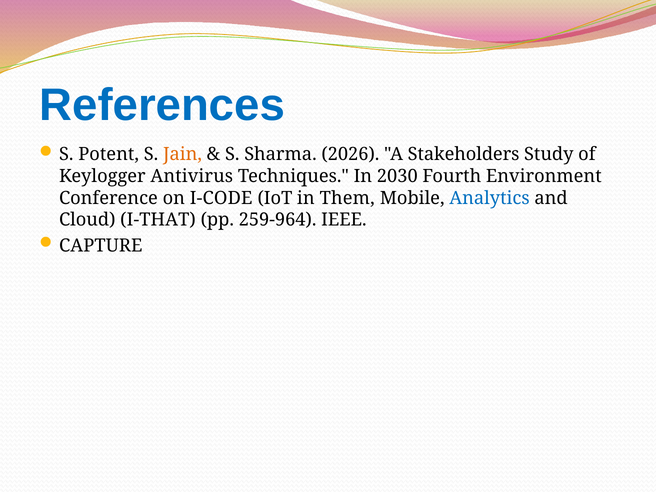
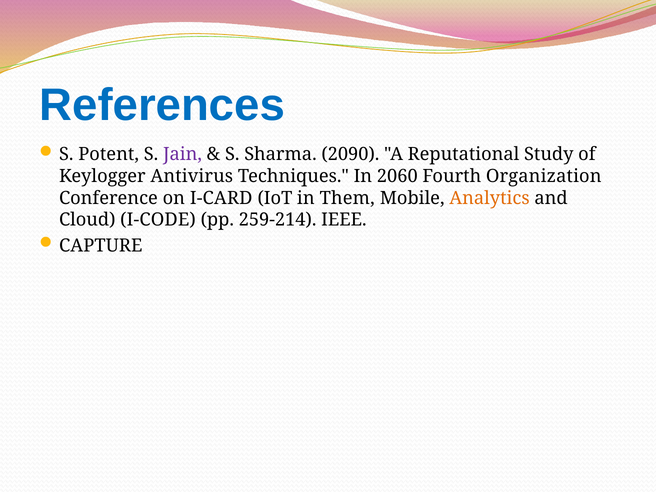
Jain colour: orange -> purple
2026: 2026 -> 2090
Stakeholders: Stakeholders -> Reputational
2030: 2030 -> 2060
Environment: Environment -> Organization
I-CODE: I-CODE -> I-CARD
Analytics colour: blue -> orange
I-THAT: I-THAT -> I-CODE
259-964: 259-964 -> 259-214
